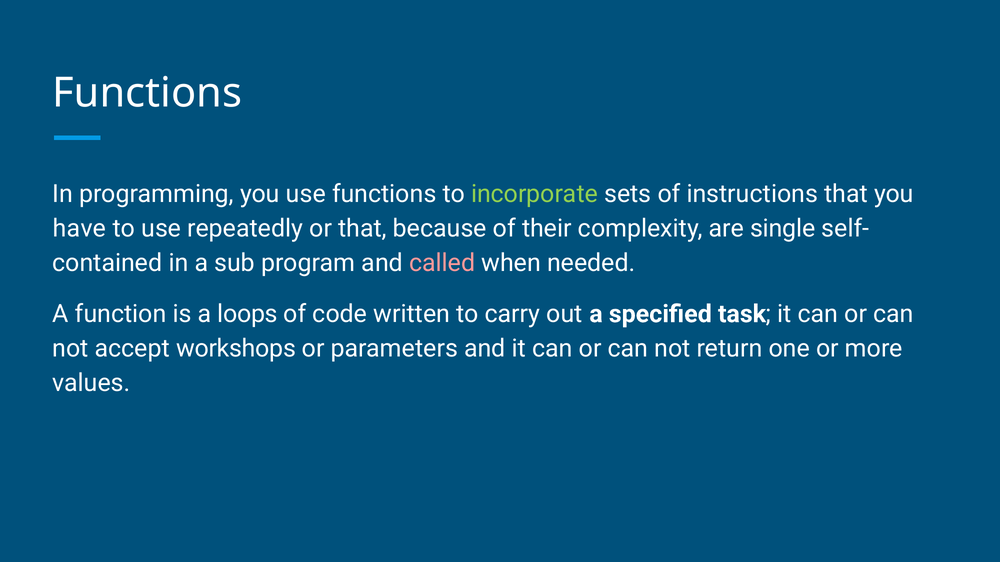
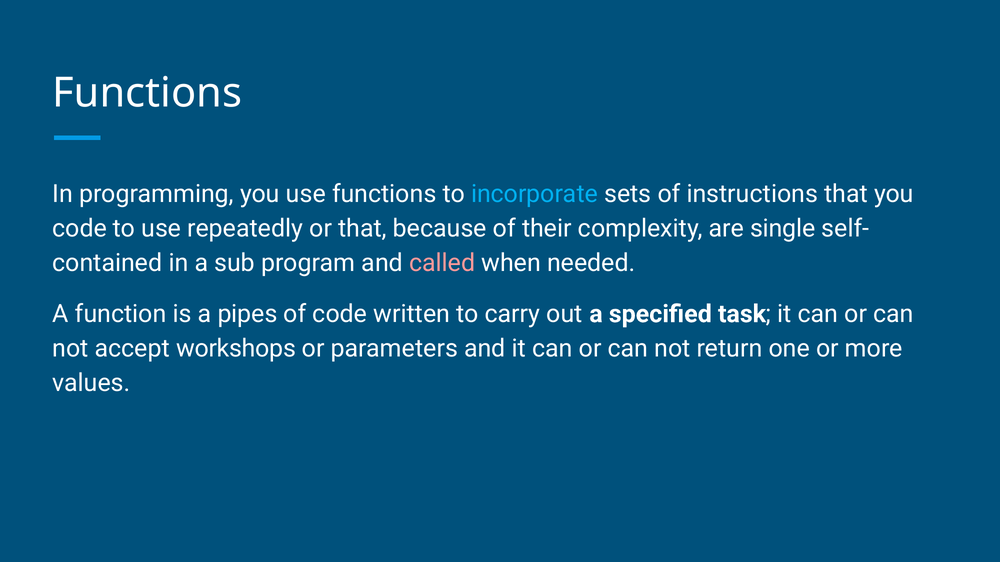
incorporate colour: light green -> light blue
have at (79, 229): have -> code
loops: loops -> pipes
